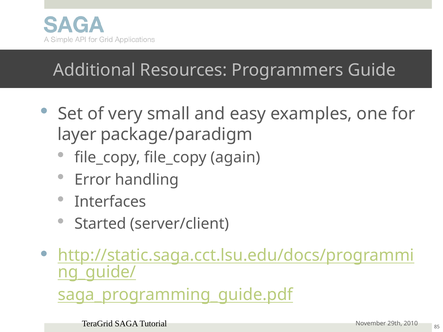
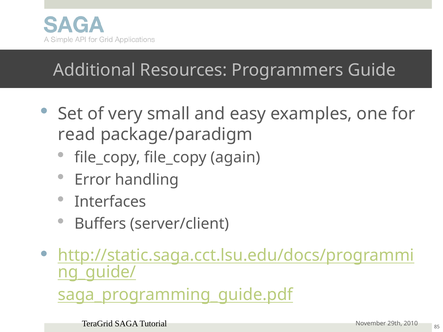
layer: layer -> read
Started: Started -> Buffers
